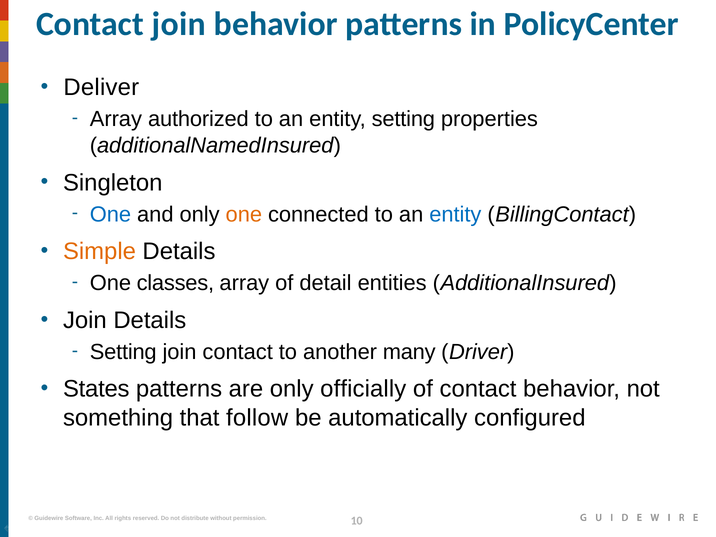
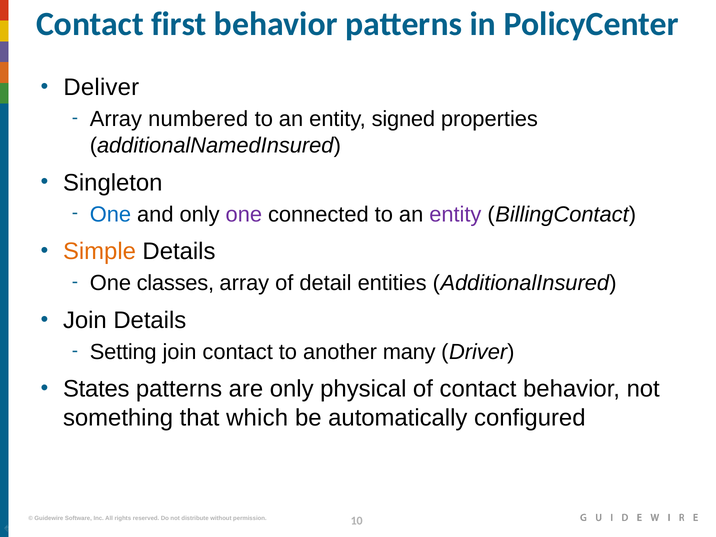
Contact join: join -> first
authorized: authorized -> numbered
entity setting: setting -> signed
one at (244, 214) colour: orange -> purple
entity at (455, 214) colour: blue -> purple
officially: officially -> physical
follow: follow -> which
